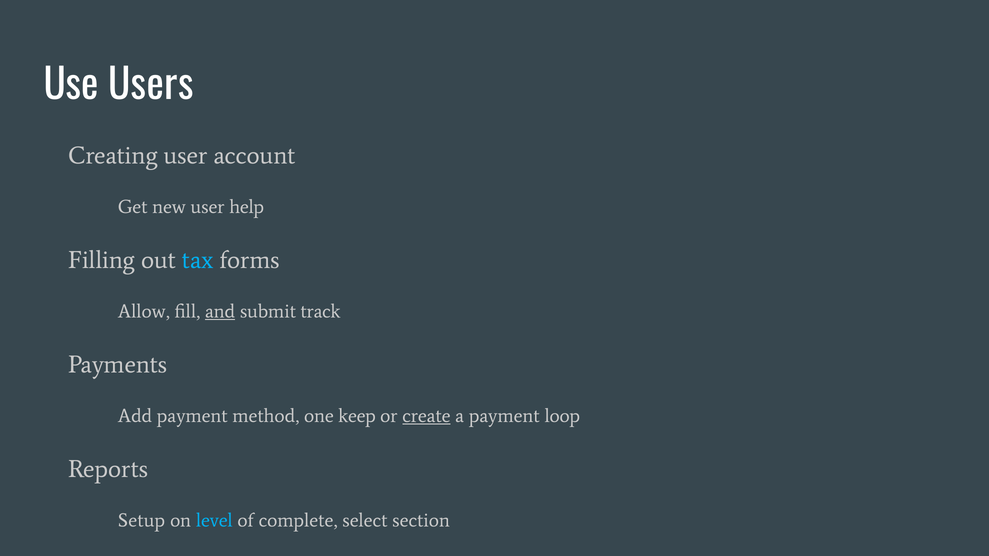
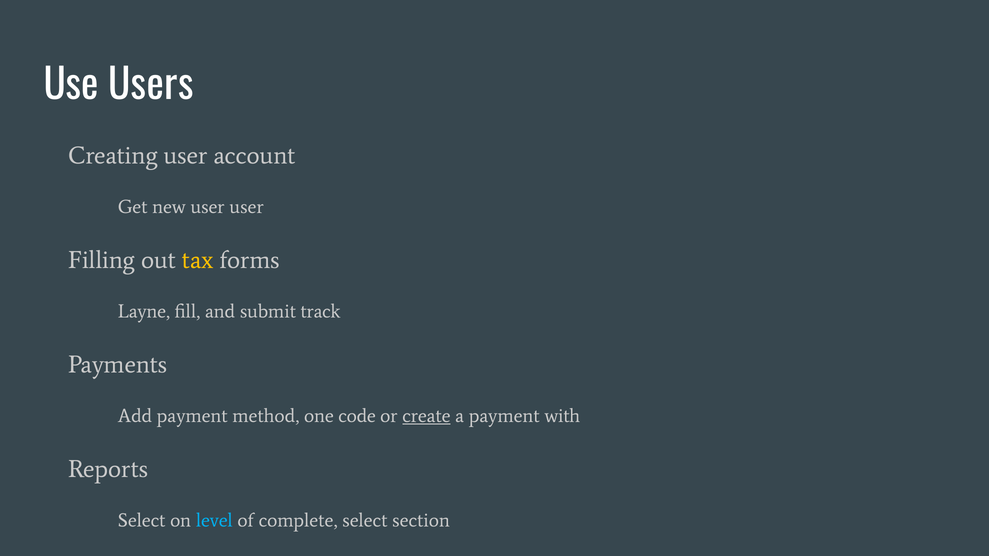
user help: help -> user
tax at (198, 260) colour: light blue -> yellow
Allow: Allow -> Layne
and at (220, 311) underline: present -> none
keep: keep -> code
loop: loop -> with
Setup at (141, 521): Setup -> Select
